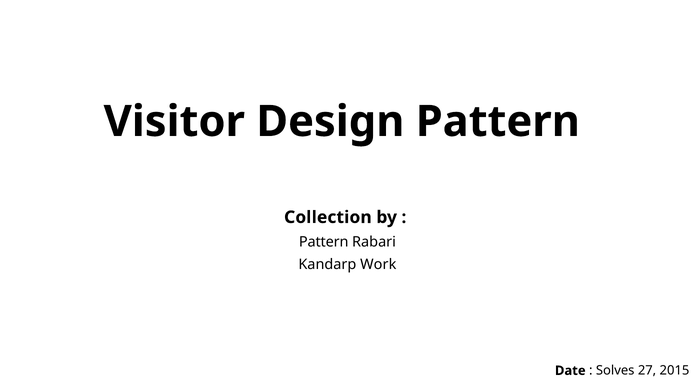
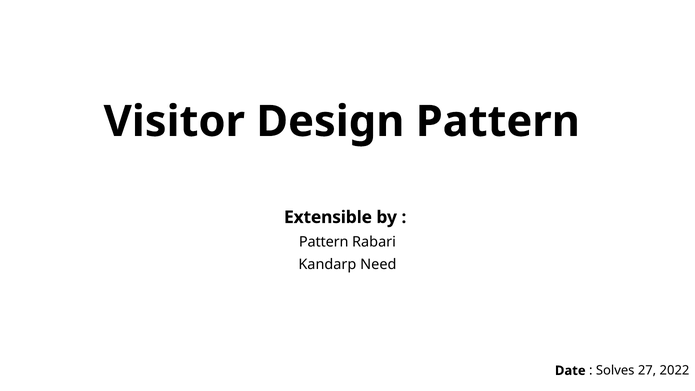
Collection: Collection -> Extensible
Work: Work -> Need
2015: 2015 -> 2022
